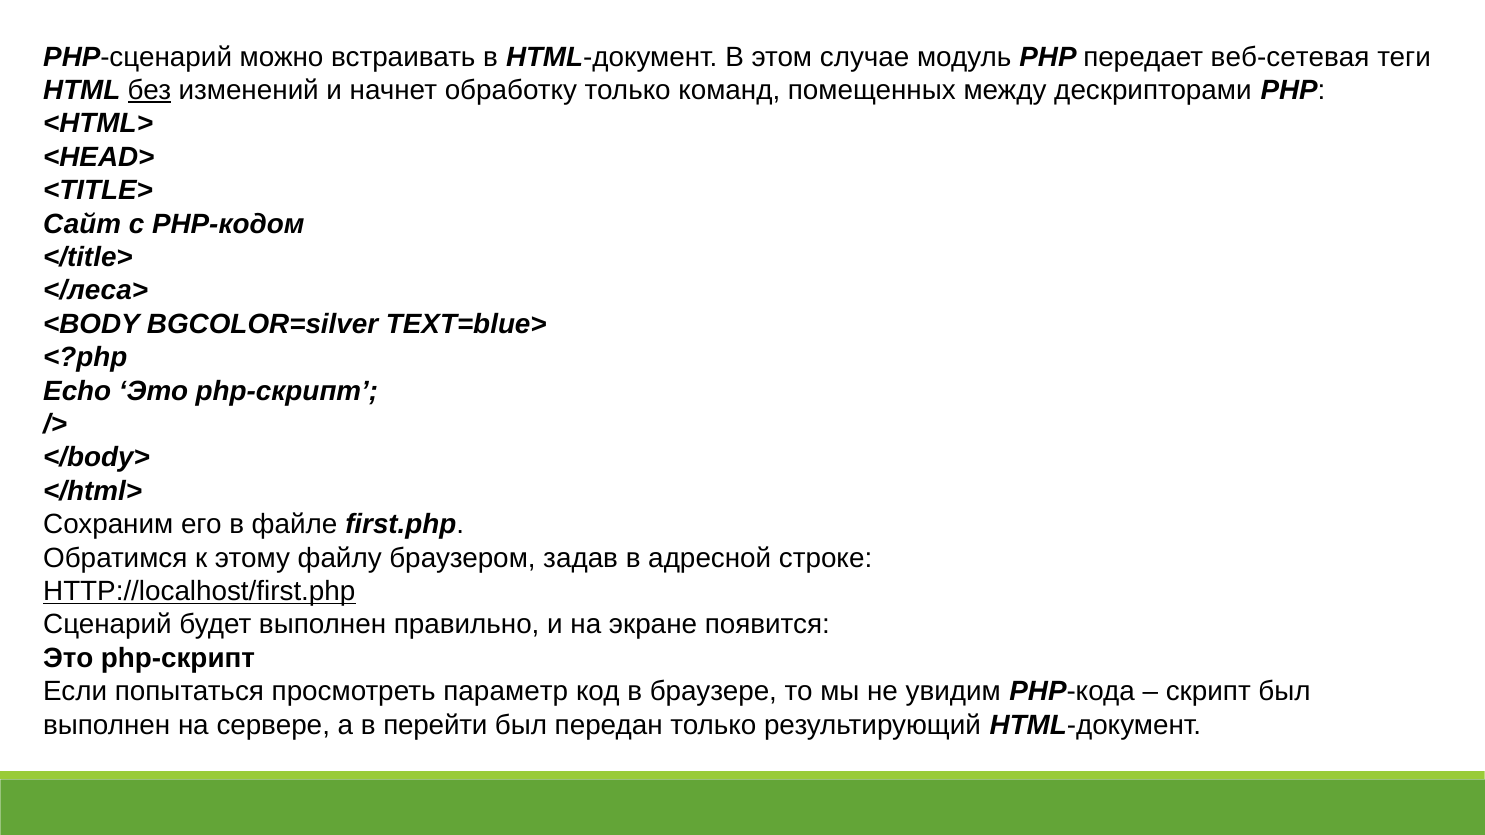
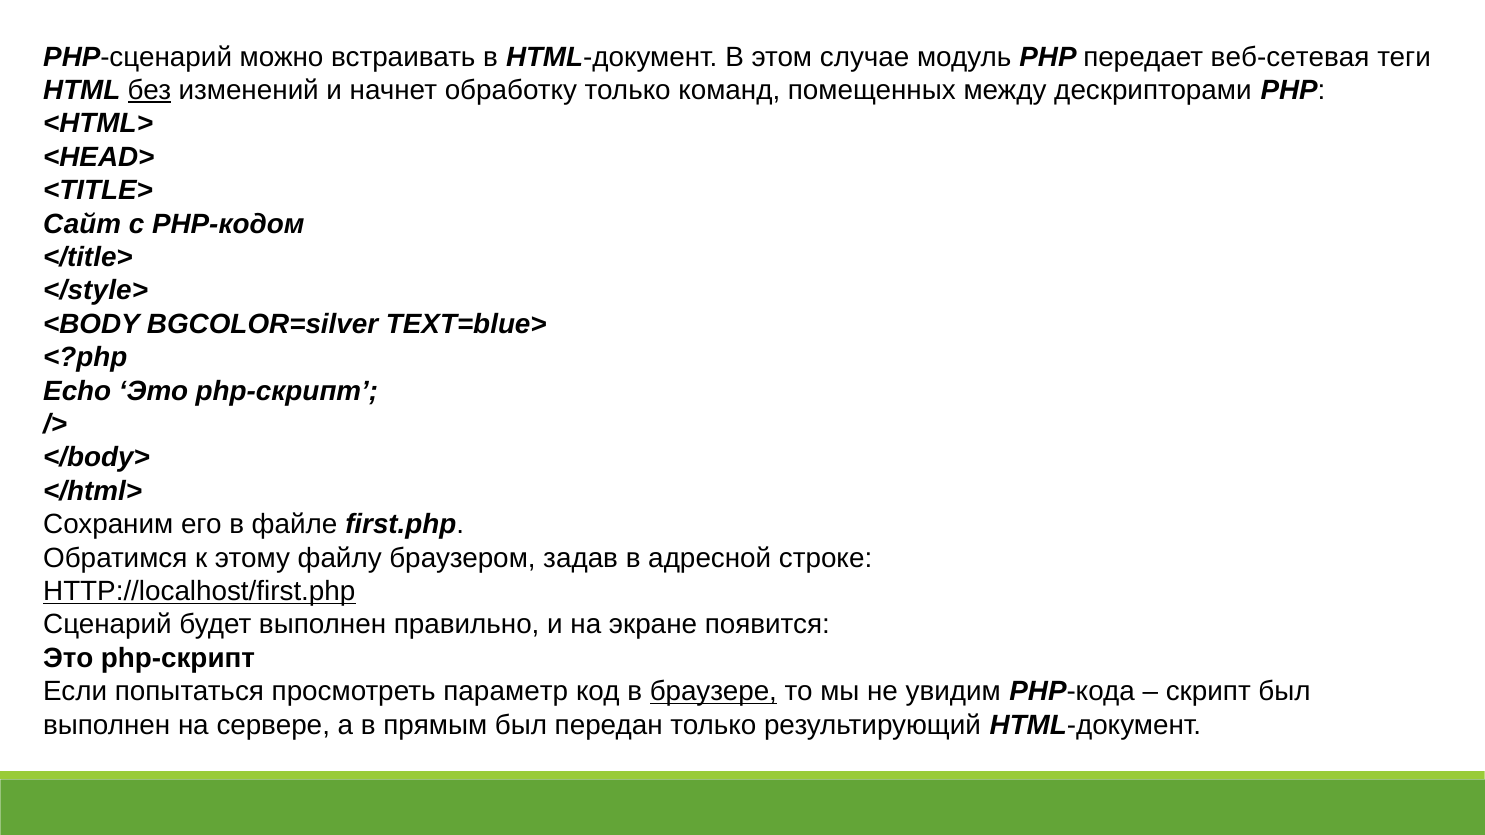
</леса>: </леса> -> </style>
браузере underline: none -> present
перейти: перейти -> прямым
